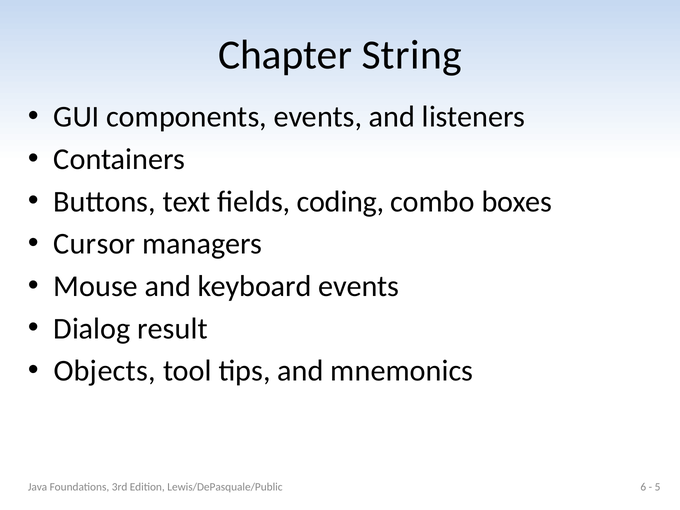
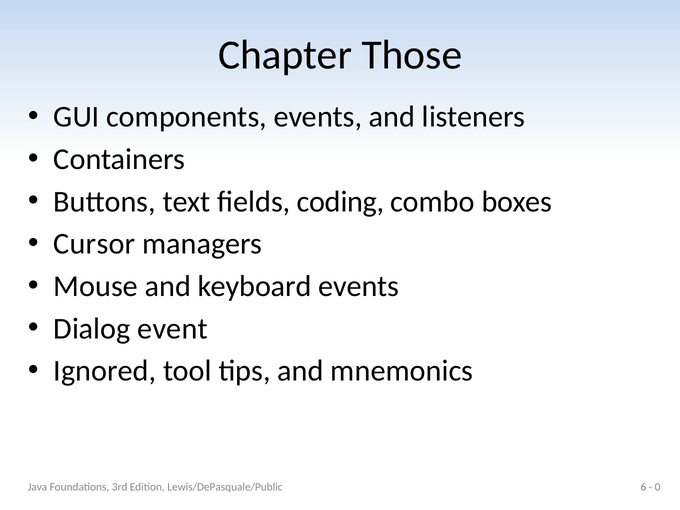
String: String -> Those
result: result -> event
Objects: Objects -> Ignored
5: 5 -> 0
